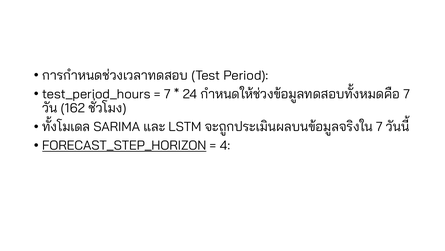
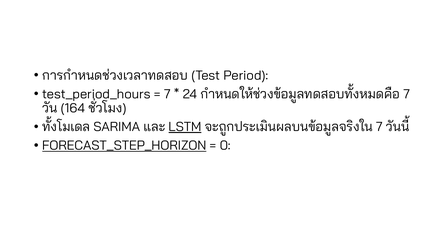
162: 162 -> 164
LSTM underline: none -> present
4: 4 -> 0
